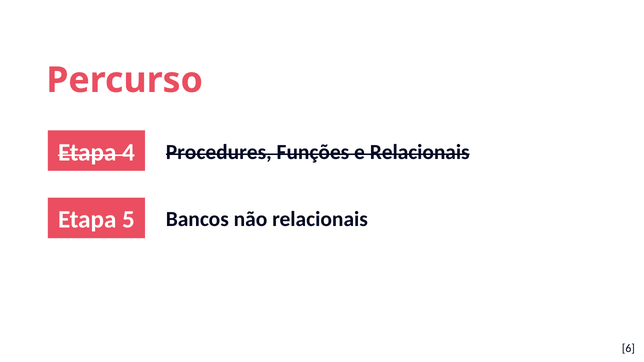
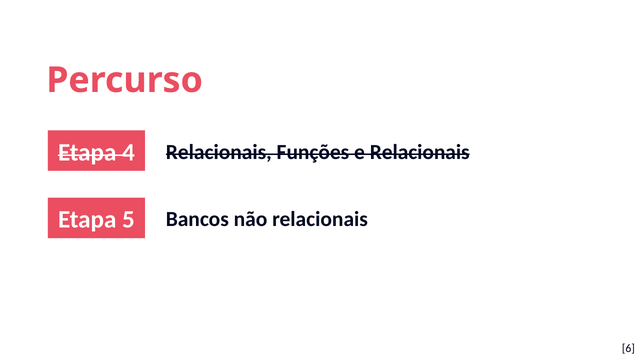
4 Procedures: Procedures -> Relacionais
